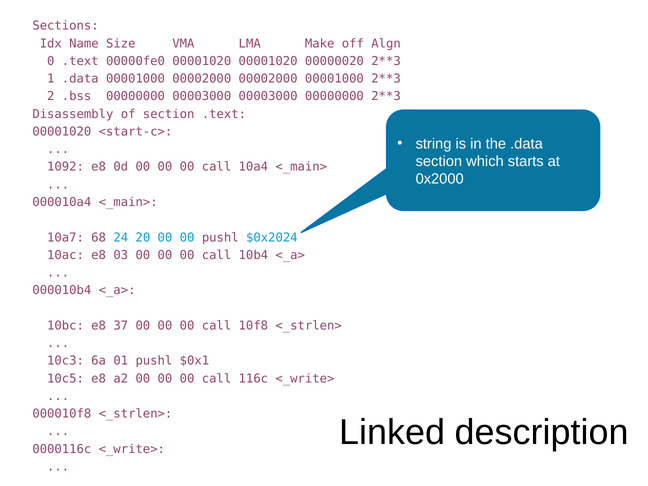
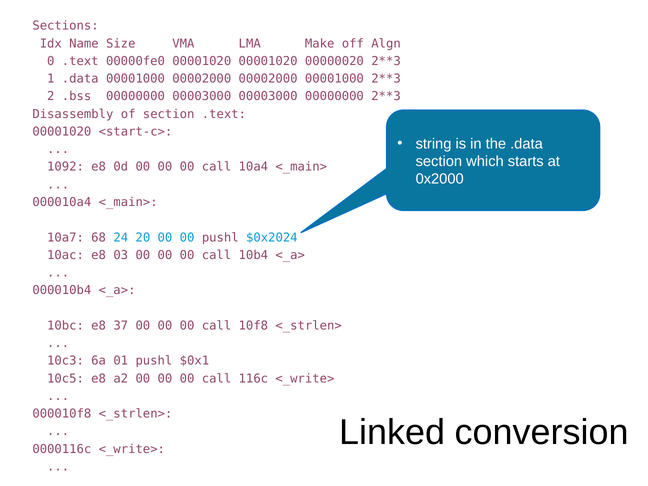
description: description -> conversion
